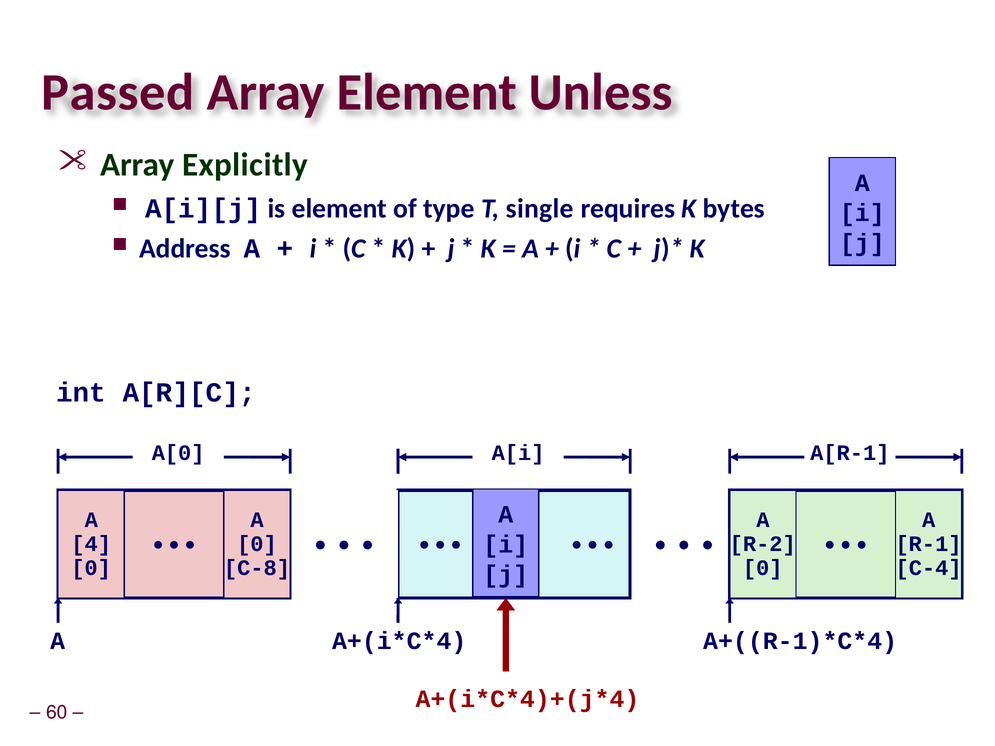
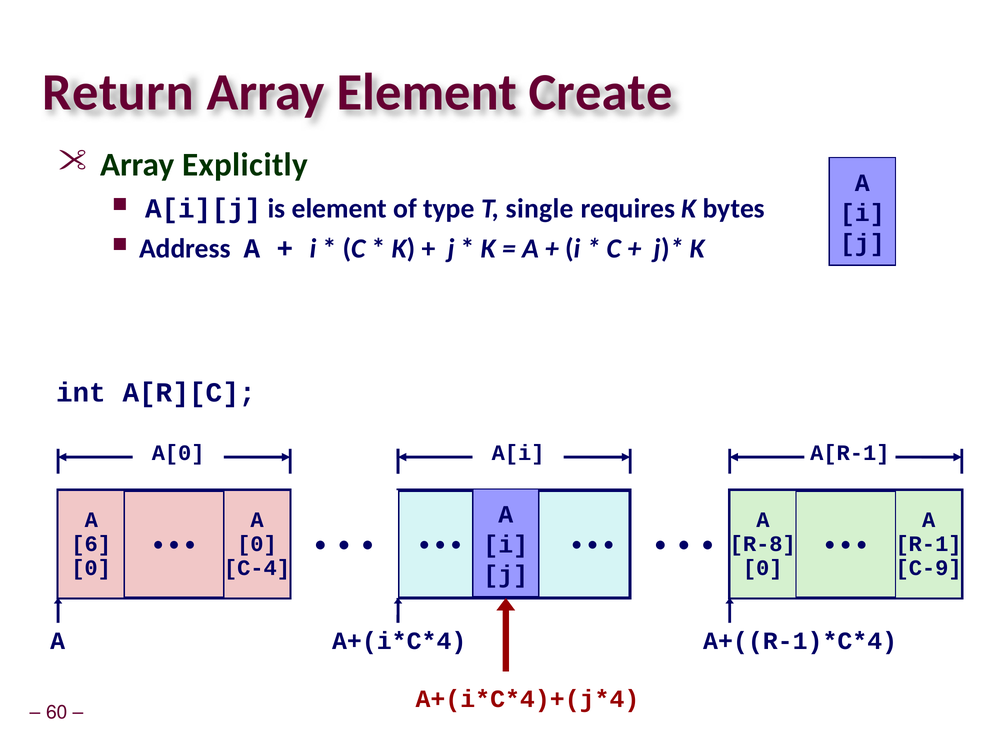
Passed: Passed -> Return
Unless: Unless -> Create
4: 4 -> 6
R-2: R-2 -> R-8
C-8: C-8 -> C-4
C-4: C-4 -> C-9
